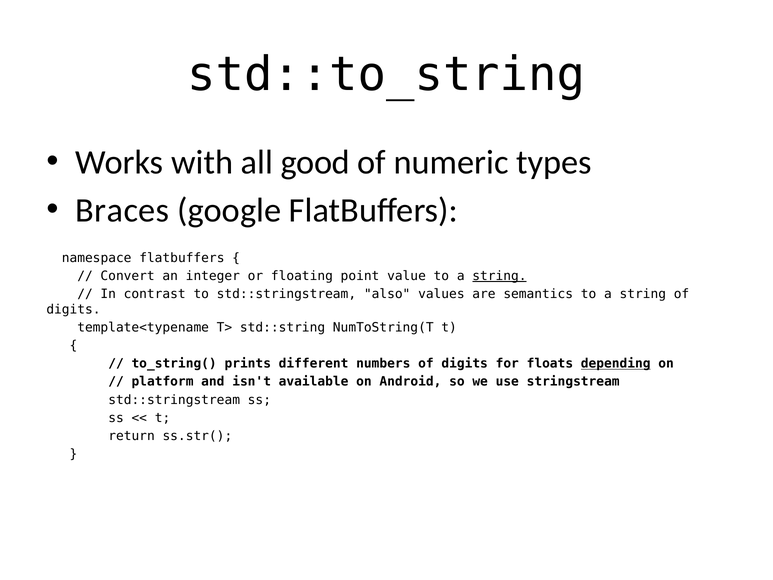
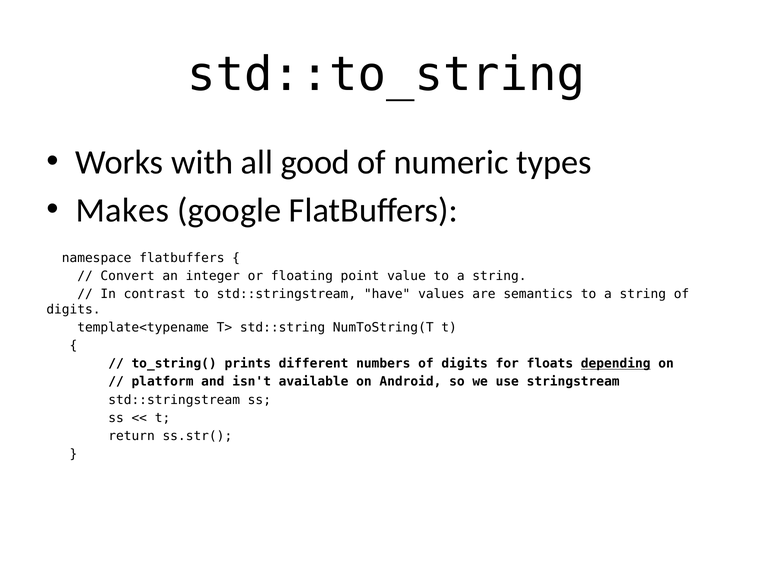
Braces: Braces -> Makes
string at (499, 276) underline: present -> none
also: also -> have
